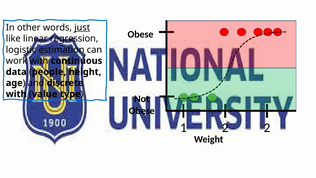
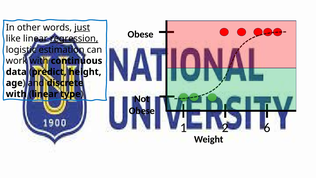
regression underline: none -> present
people: people -> predict
value at (45, 94): value -> linear
2 2: 2 -> 6
